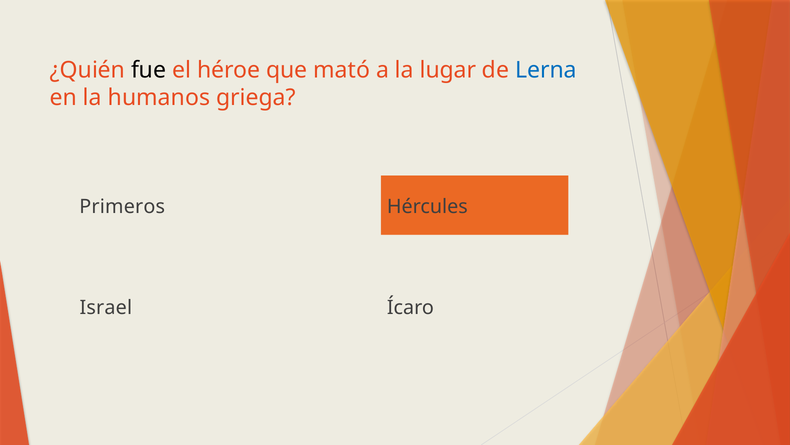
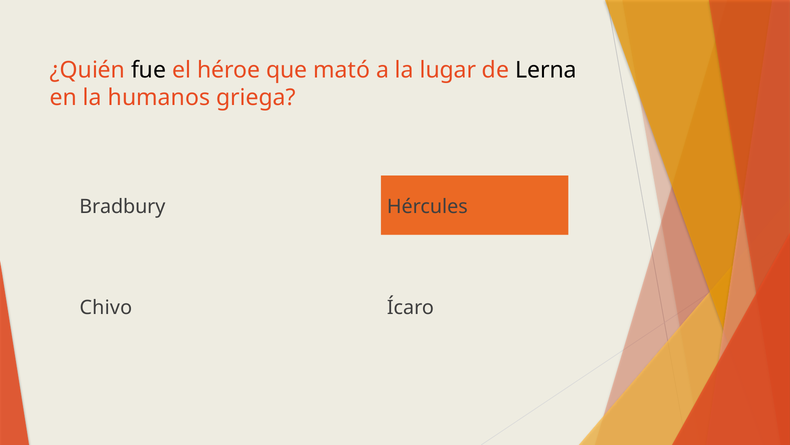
Lerna colour: blue -> black
Primeros: Primeros -> Bradbury
Israel: Israel -> Chivo
